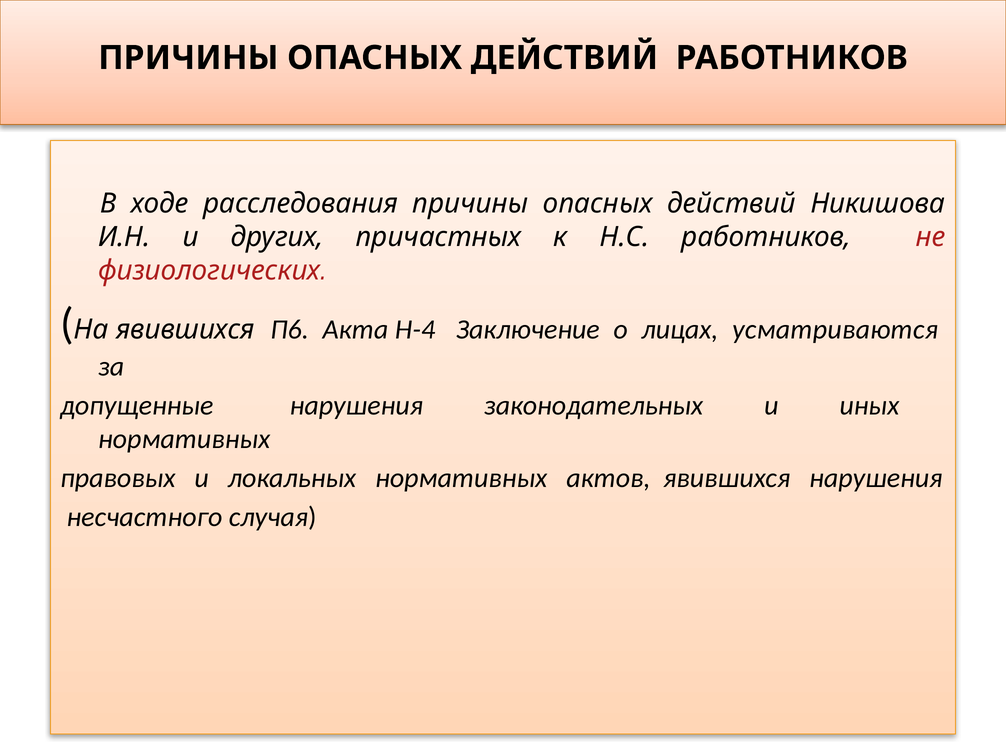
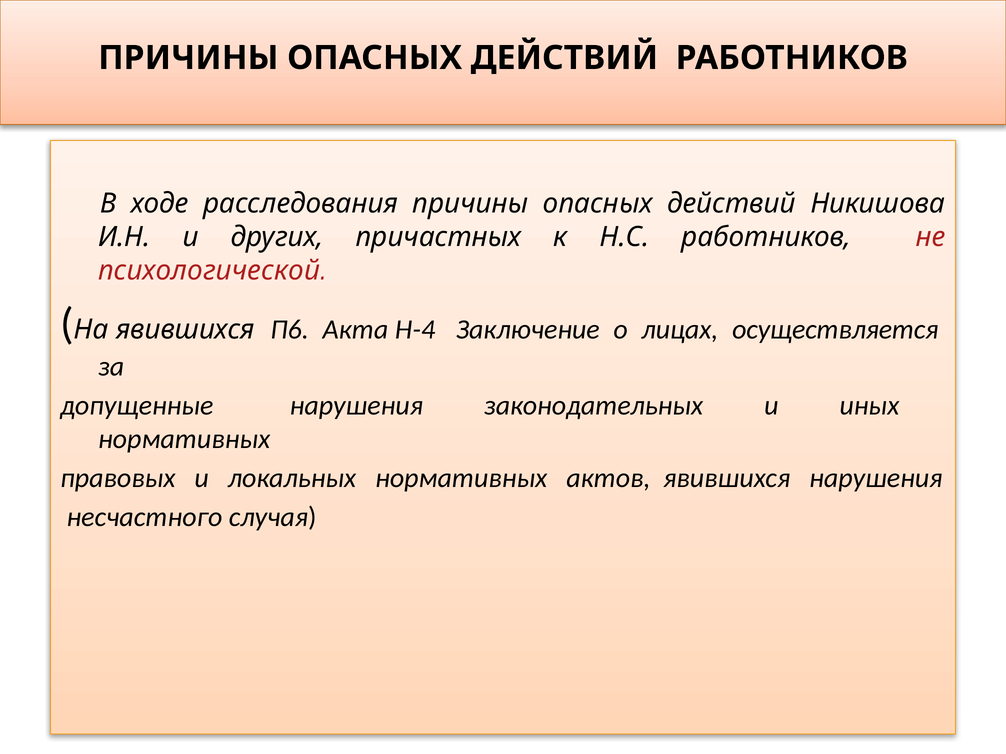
физиологических: физиологических -> психологической
усматриваются: усматриваются -> осуществляется
